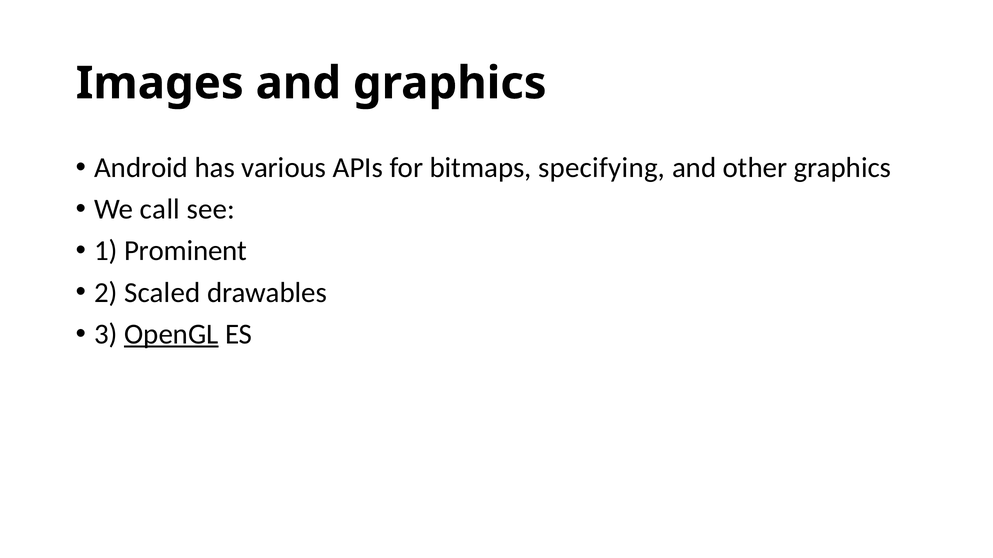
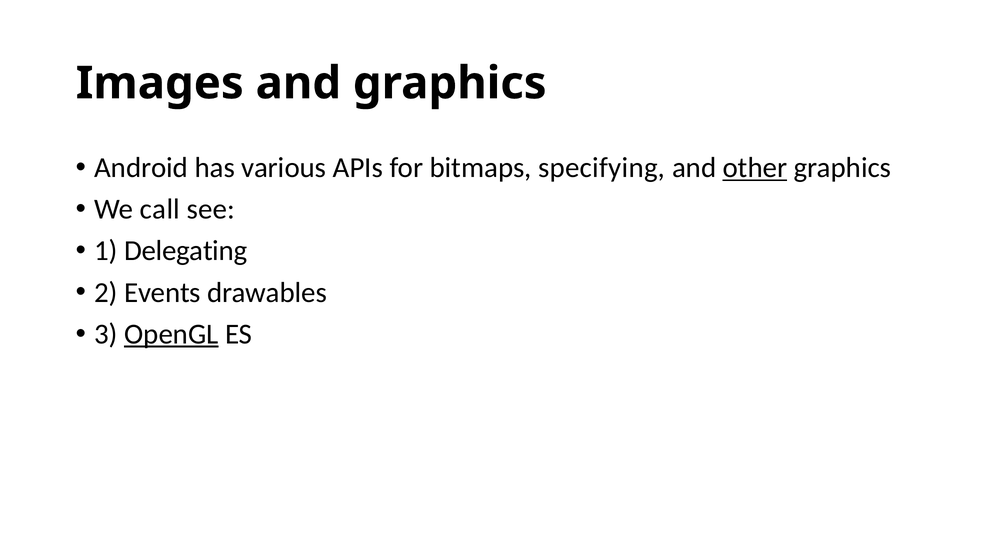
other underline: none -> present
Prominent: Prominent -> Delegating
Scaled: Scaled -> Events
